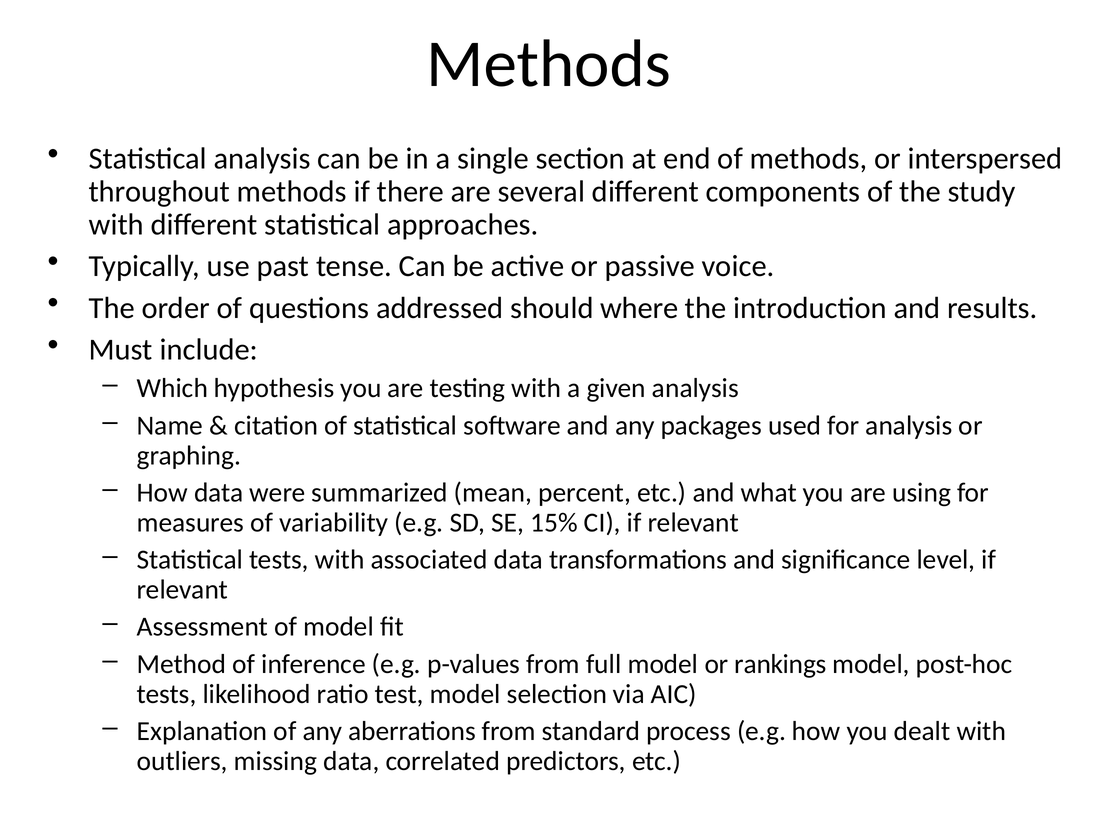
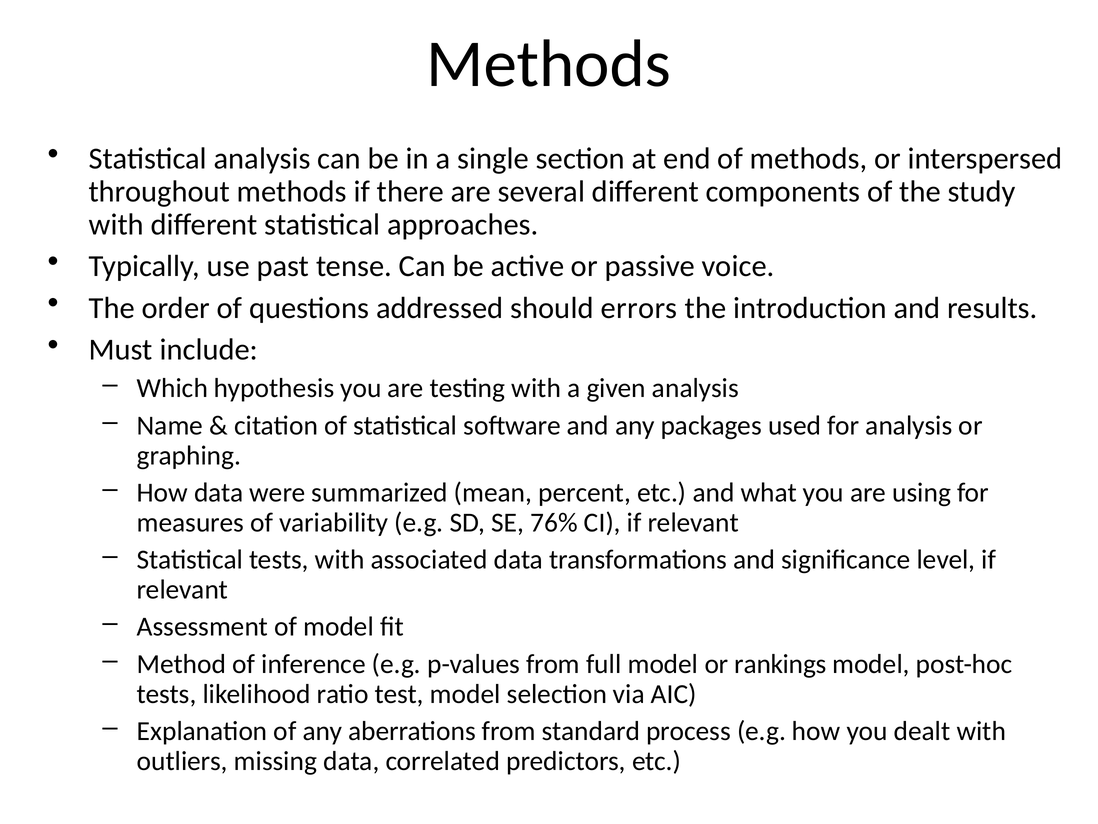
where: where -> errors
15%: 15% -> 76%
